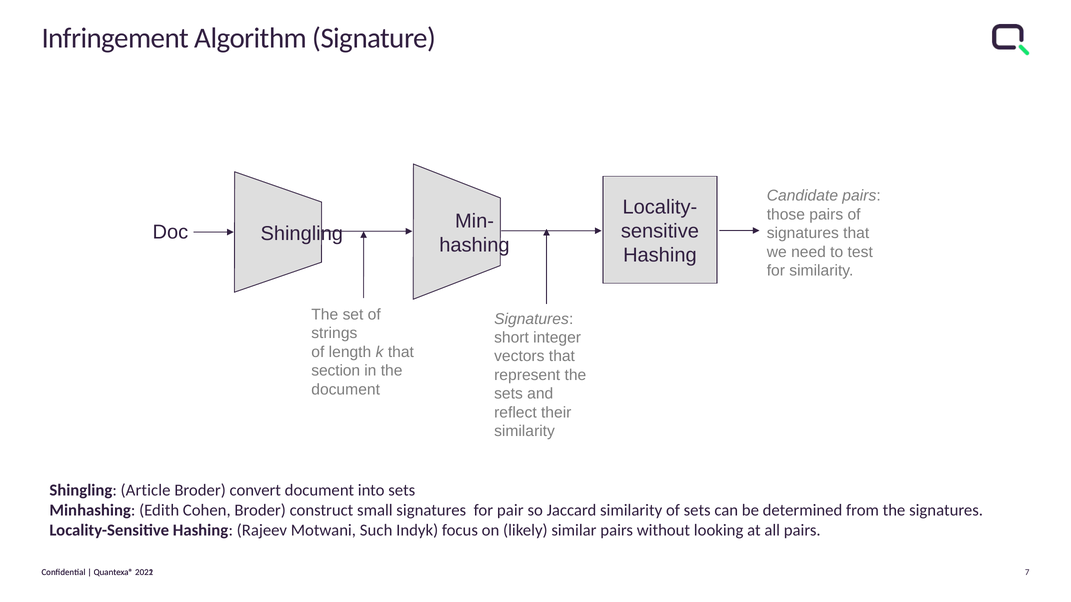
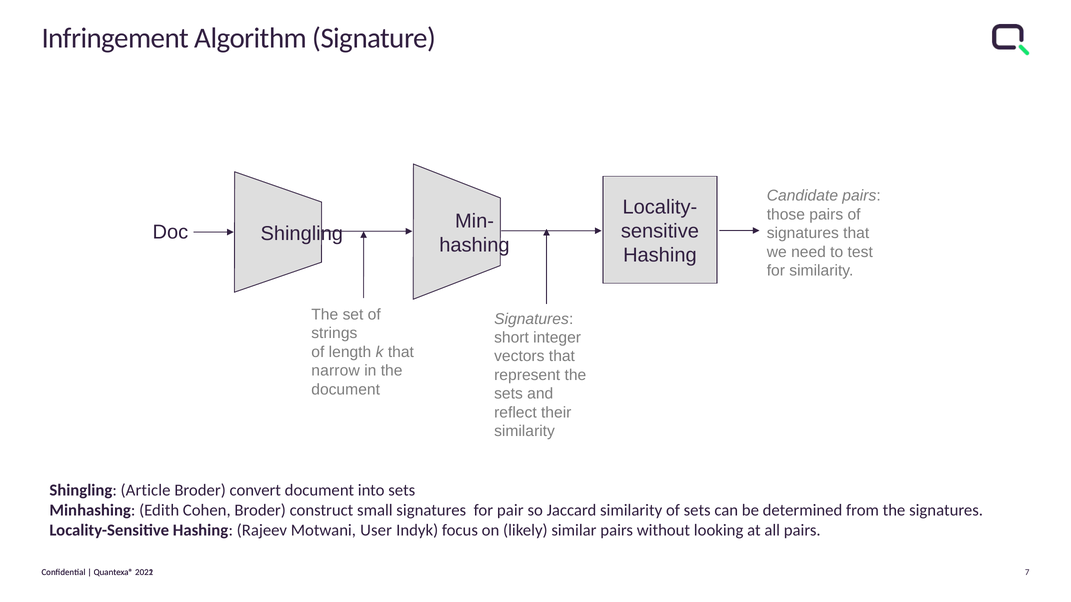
section: section -> narrow
Such: Such -> User
